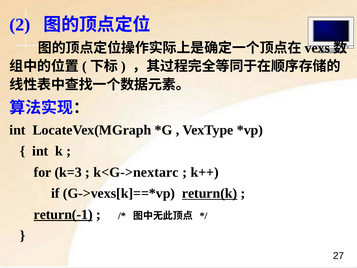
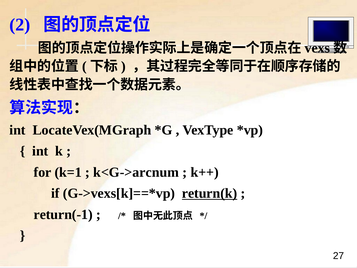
k=3: k=3 -> k=1
k<G->nextarc: k<G->nextarc -> k<G->arcnum
return(-1 underline: present -> none
